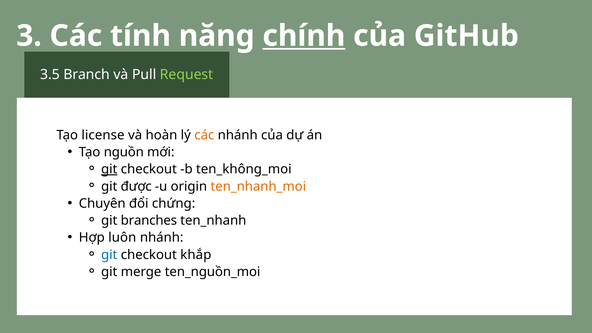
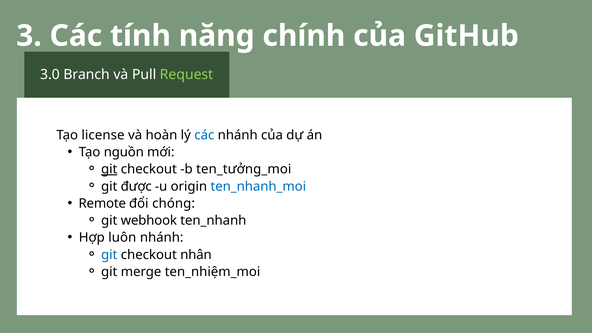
chính underline: present -> none
3.5: 3.5 -> 3.0
các at (204, 135) colour: orange -> blue
ten_không_moi: ten_không_moi -> ten_tưởng_moi
ten_nhanh_moi colour: orange -> blue
Chuyên: Chuyên -> Remote
chứng: chứng -> chóng
branches: branches -> webhook
khắp: khắp -> nhân
ten_nguồn_moi: ten_nguồn_moi -> ten_nhiệm_moi
